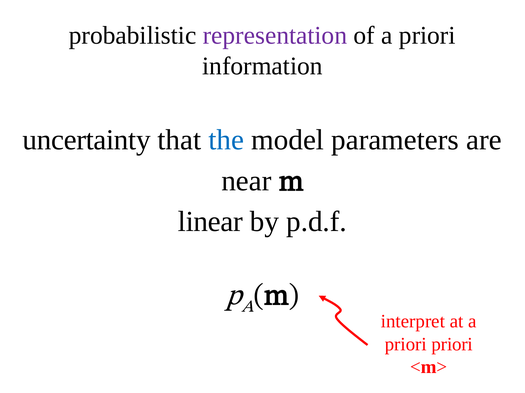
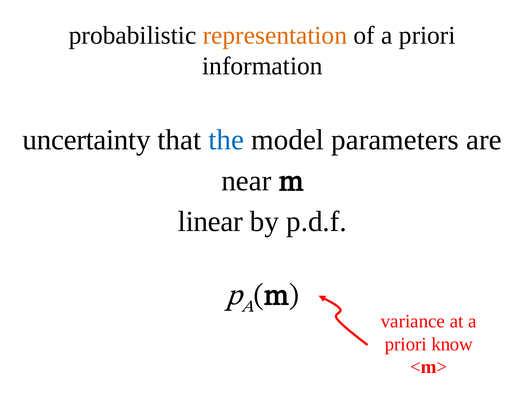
representation colour: purple -> orange
interpret: interpret -> variance
priori priori: priori -> know
